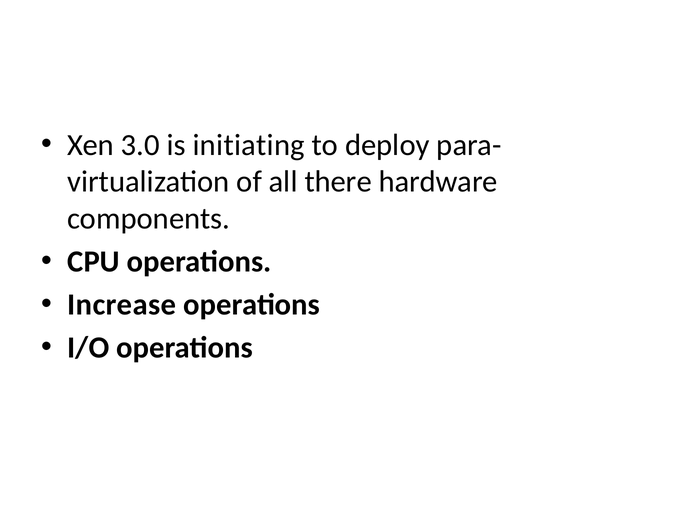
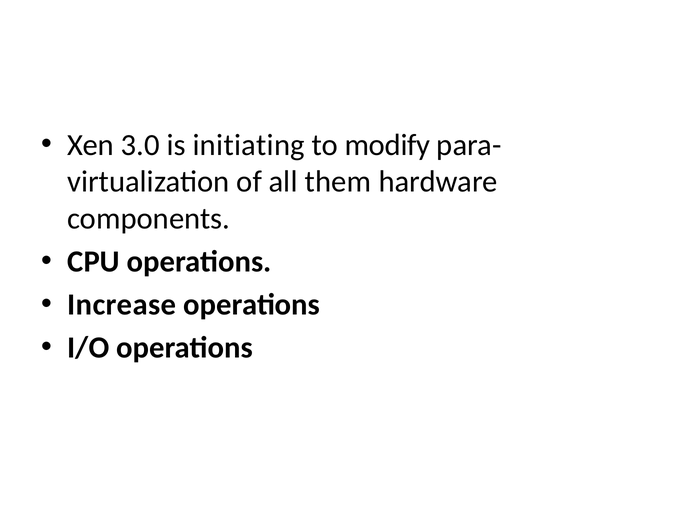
deploy: deploy -> modify
there: there -> them
